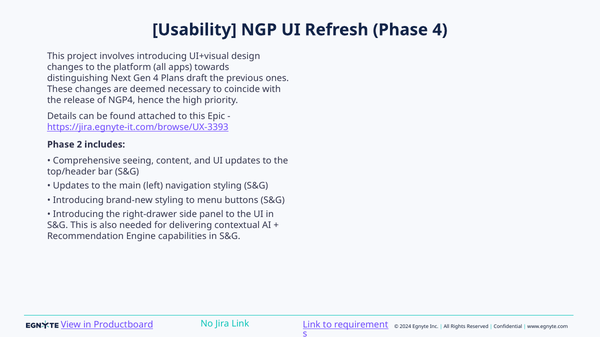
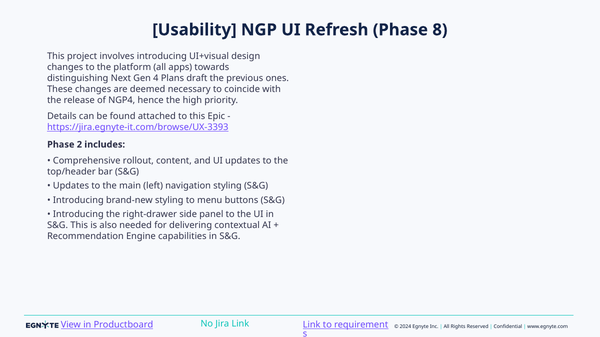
Phase 4: 4 -> 8
seeing: seeing -> rollout
